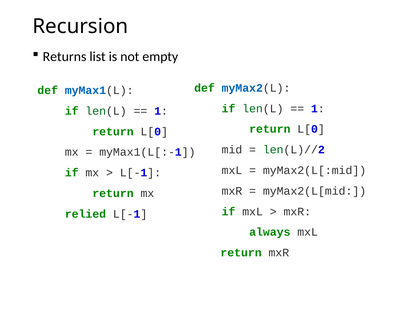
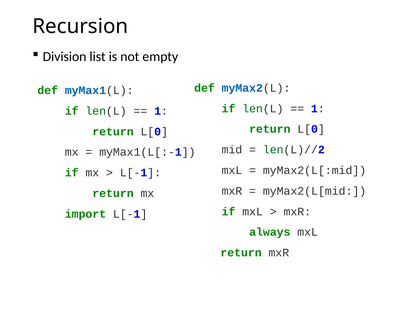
Returns: Returns -> Division
relied: relied -> import
